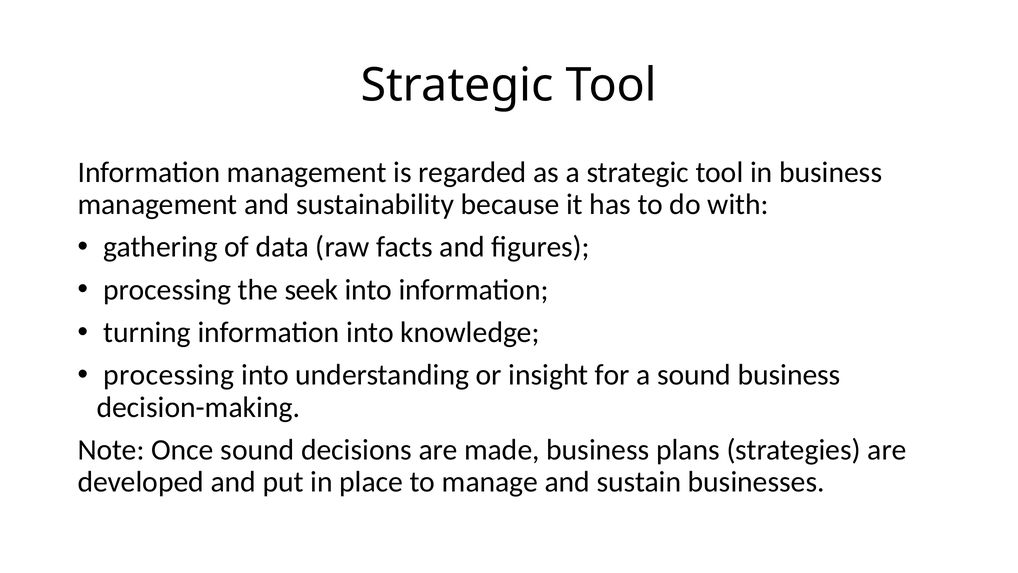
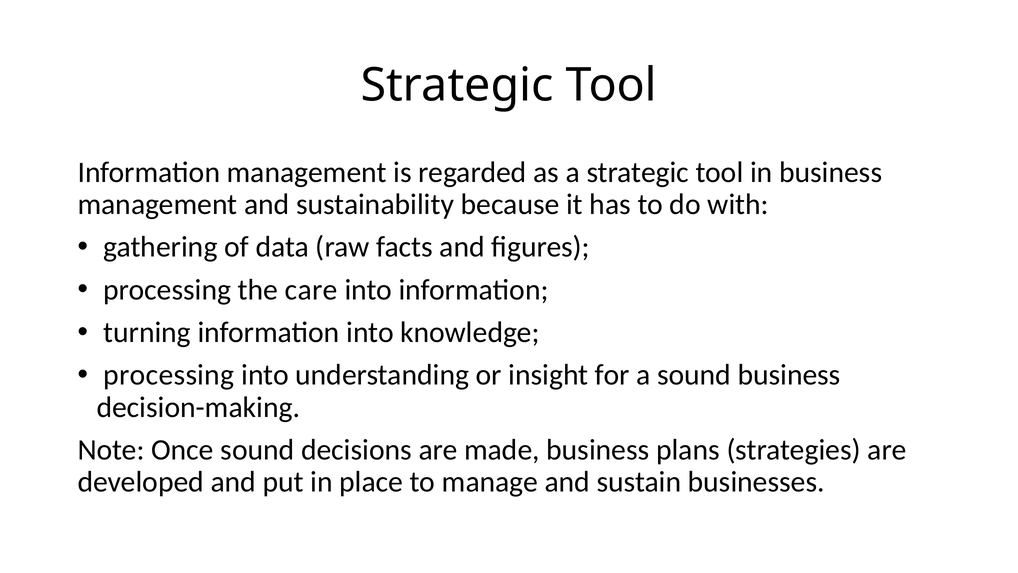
seek: seek -> care
